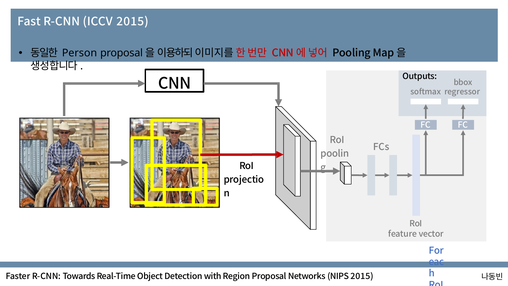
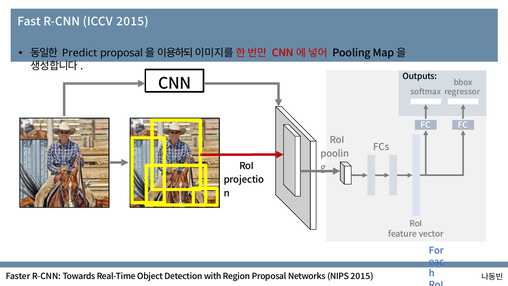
Person: Person -> Predict
